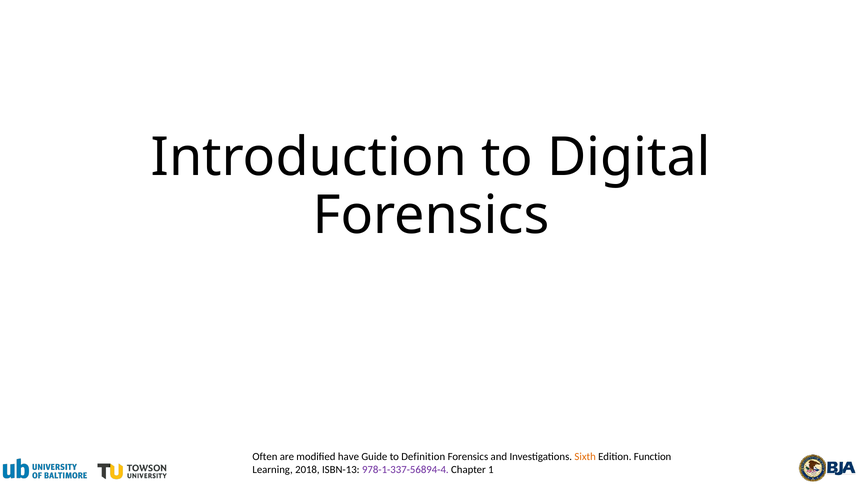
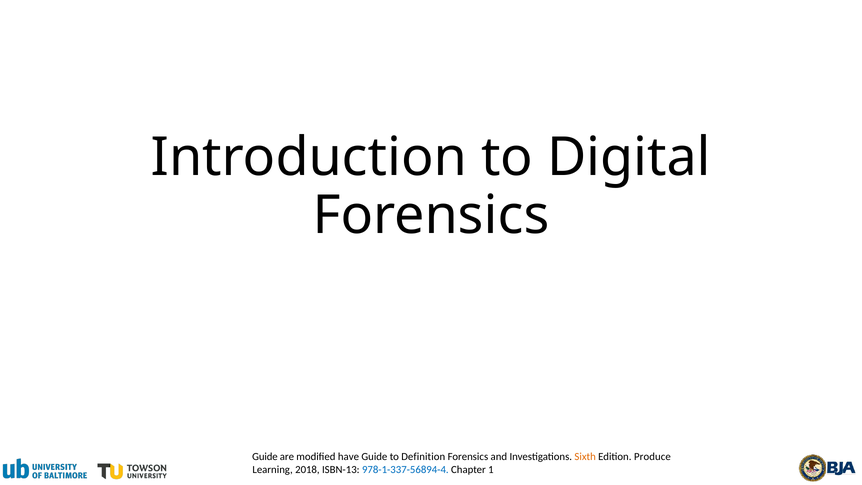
Often at (265, 457): Often -> Guide
Function: Function -> Produce
978-1-337-56894-4 colour: purple -> blue
